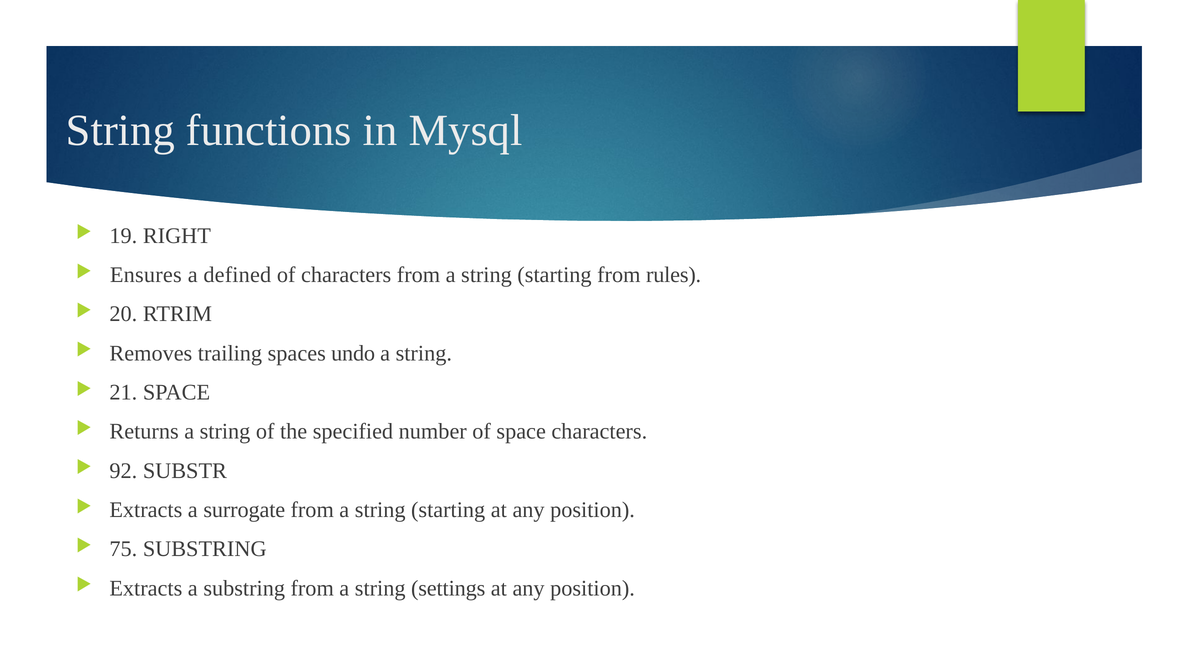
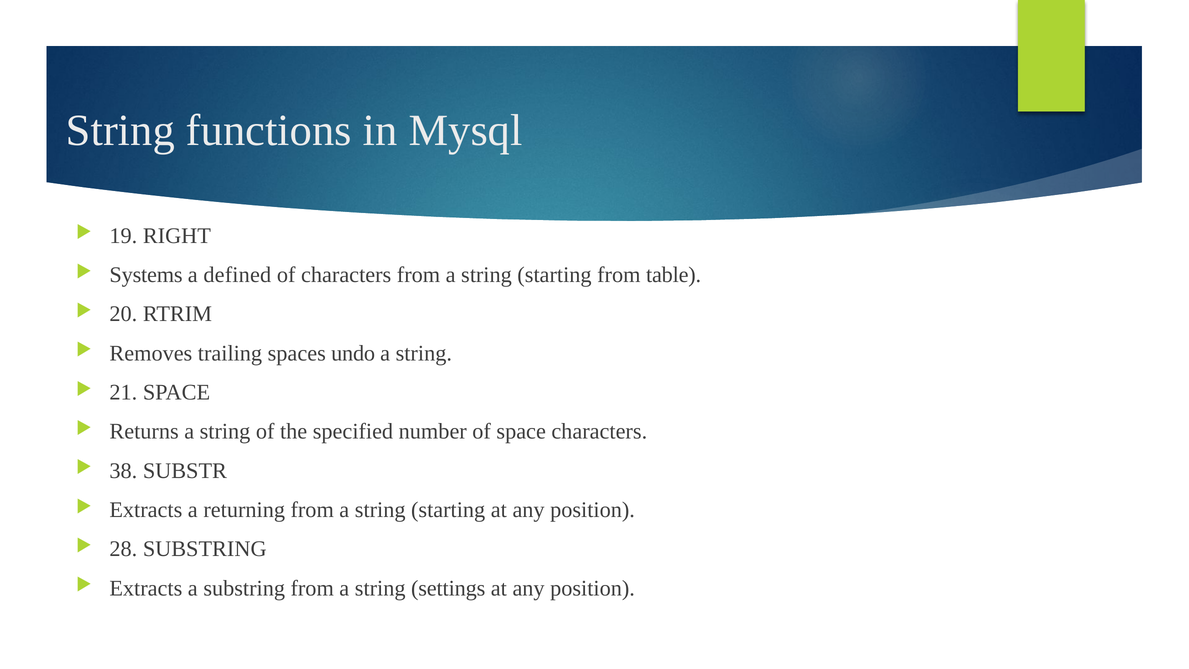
Ensures: Ensures -> Systems
rules: rules -> table
92: 92 -> 38
surrogate: surrogate -> returning
75: 75 -> 28
